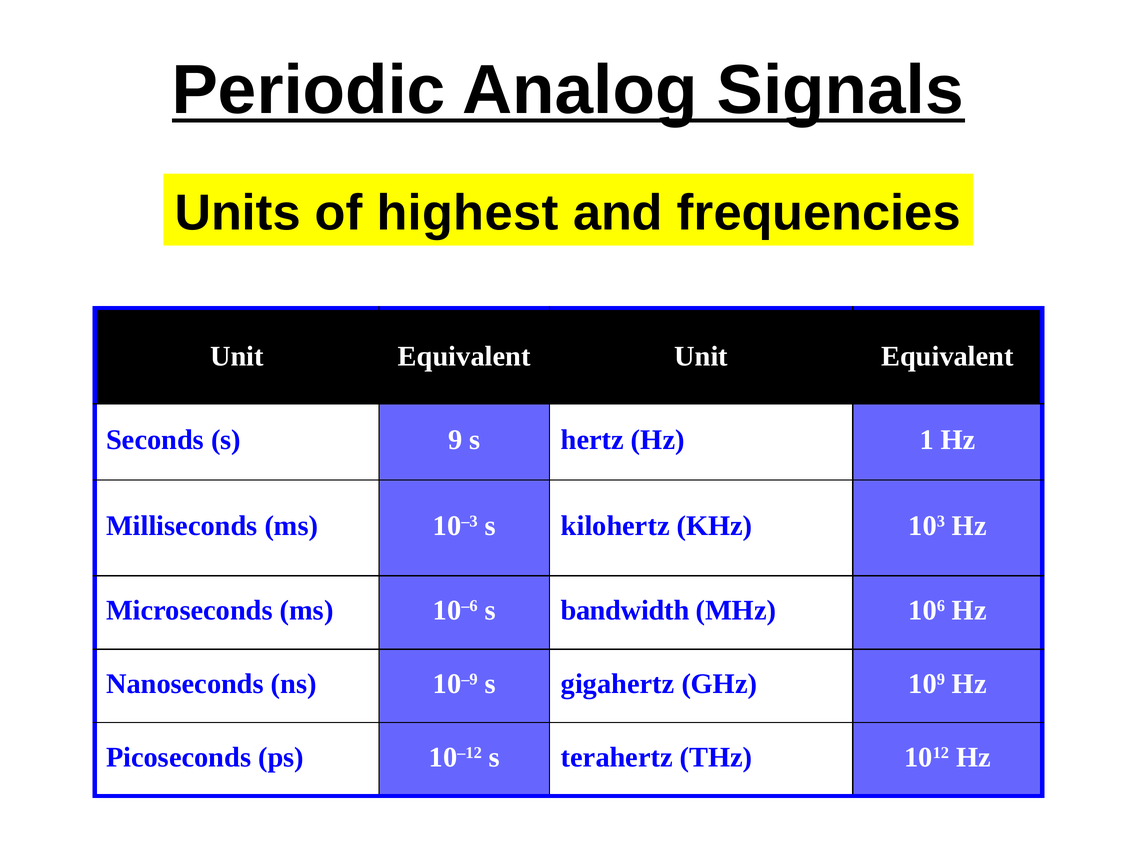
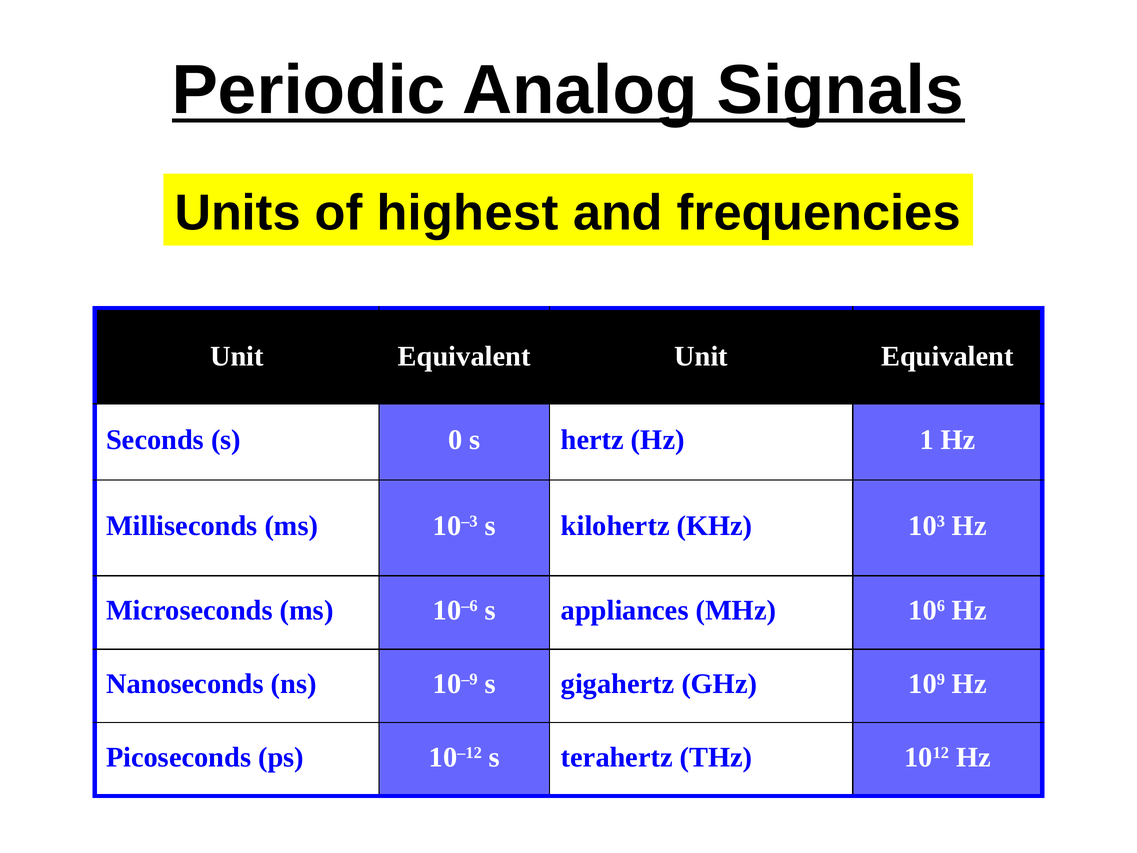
9: 9 -> 0
bandwidth: bandwidth -> appliances
